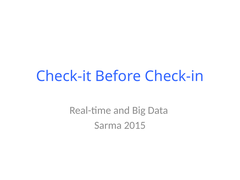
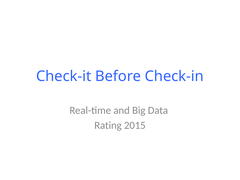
Sarma: Sarma -> Rating
